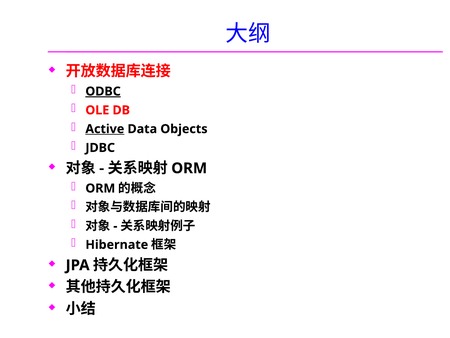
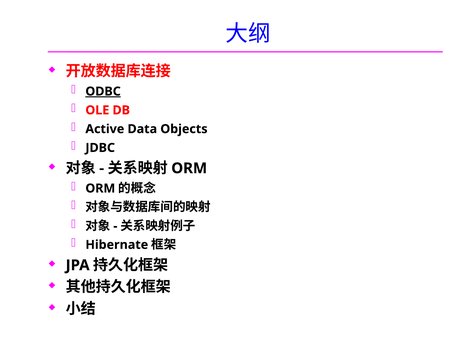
Active underline: present -> none
